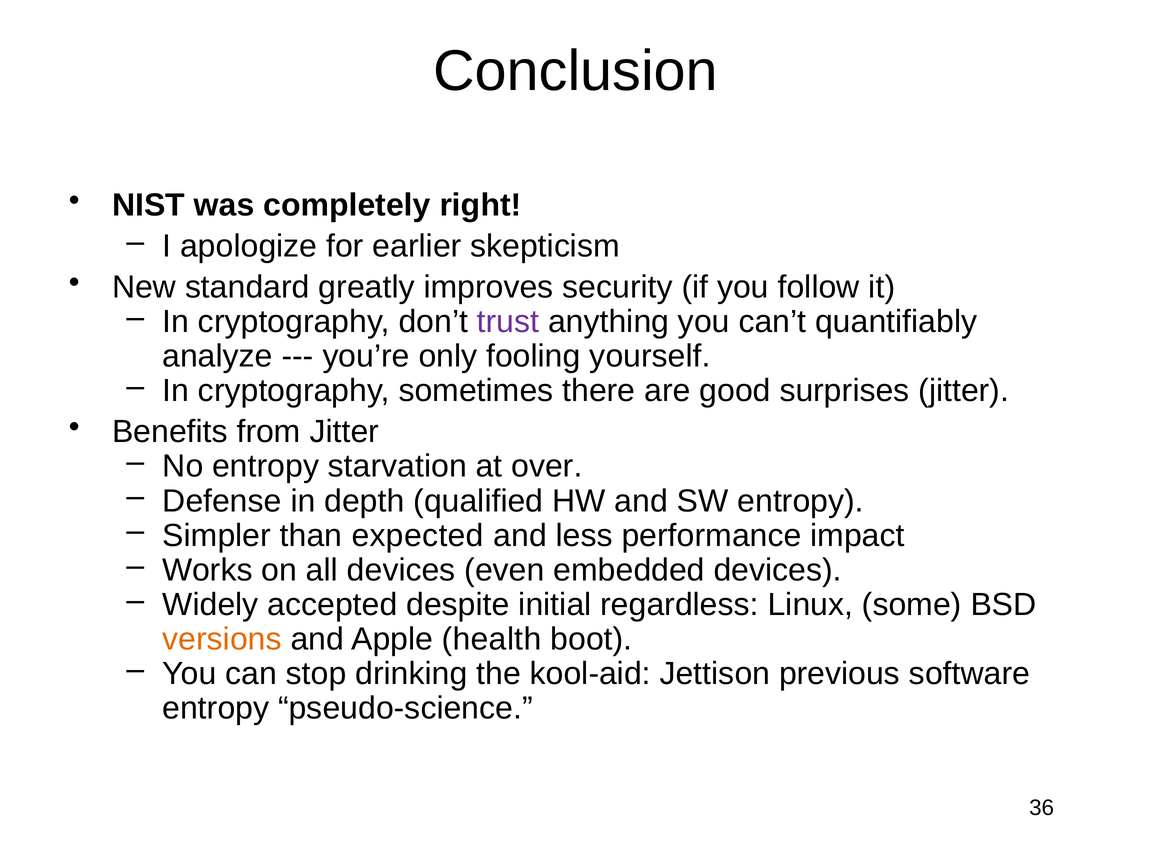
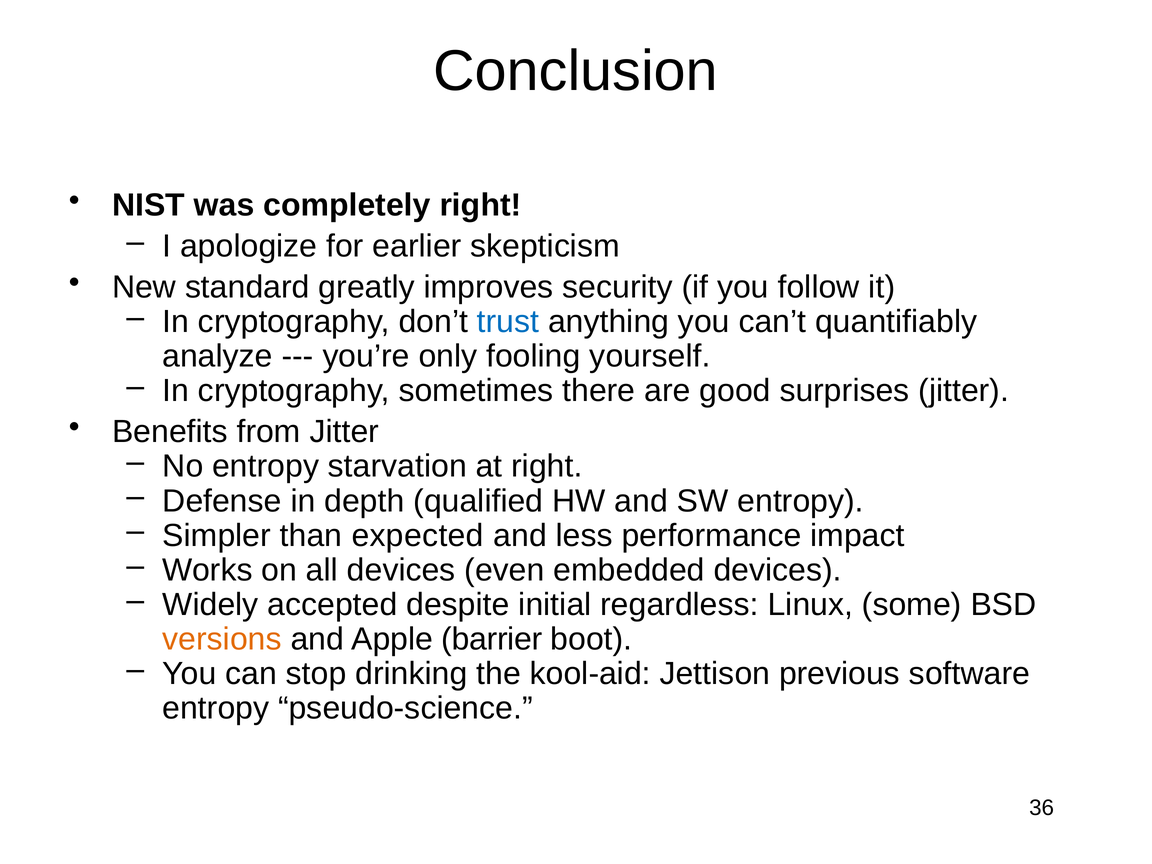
trust colour: purple -> blue
at over: over -> right
health: health -> barrier
